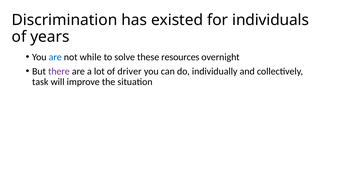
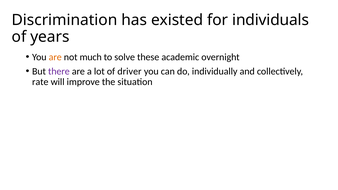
are at (55, 57) colour: blue -> orange
while: while -> much
resources: resources -> academic
task: task -> rate
